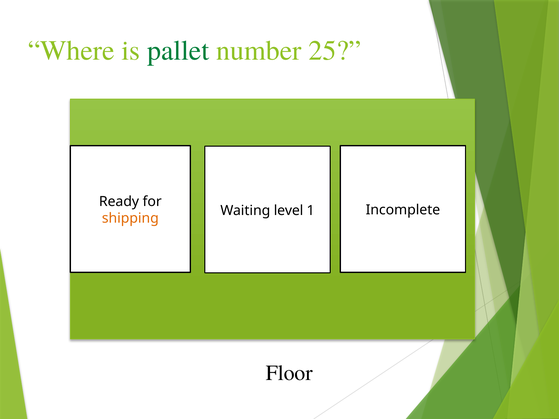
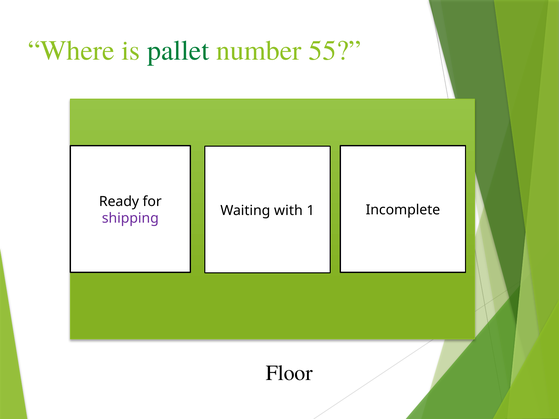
25: 25 -> 55
level: level -> with
shipping colour: orange -> purple
